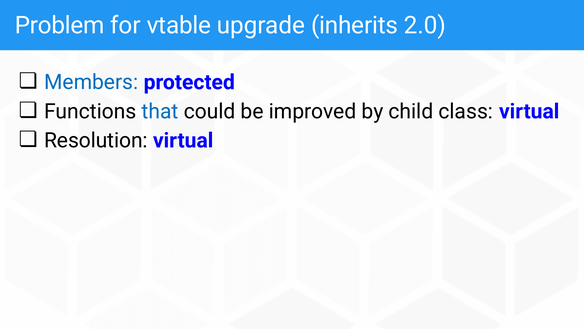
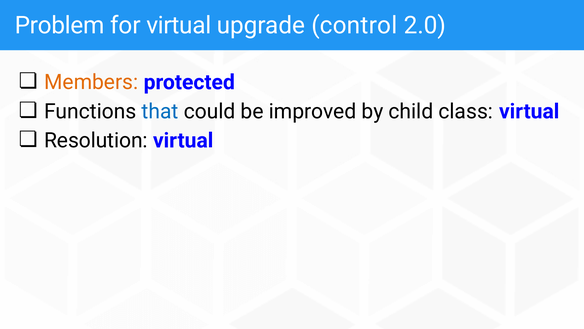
for vtable: vtable -> virtual
inherits: inherits -> control
Members colour: blue -> orange
